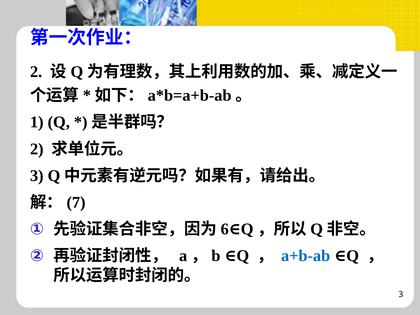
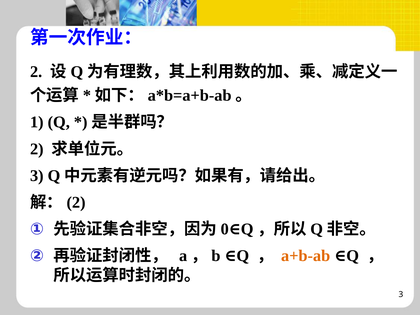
7 at (76, 202): 7 -> 2
6: 6 -> 0
a+b-ab colour: blue -> orange
